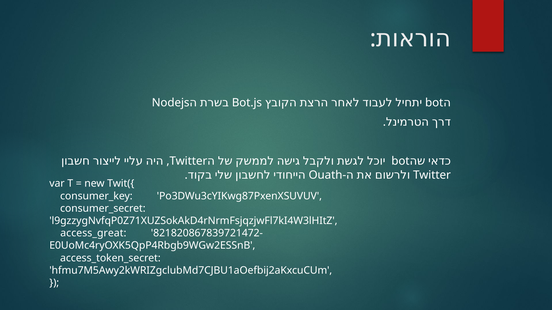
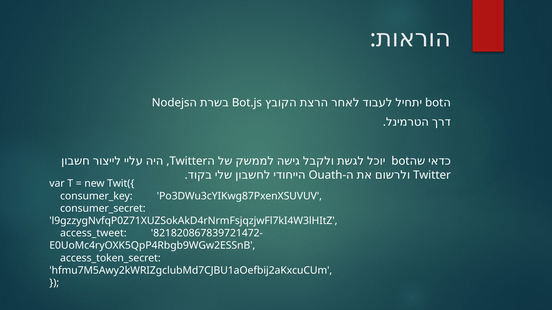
access_great: access_great -> access_tweet
